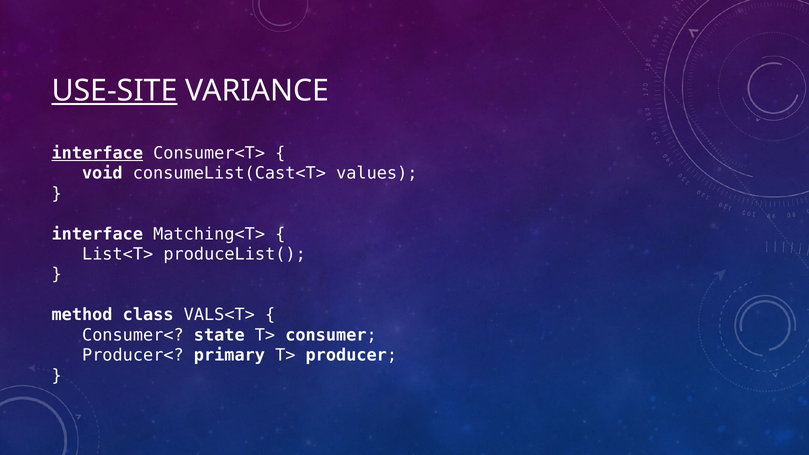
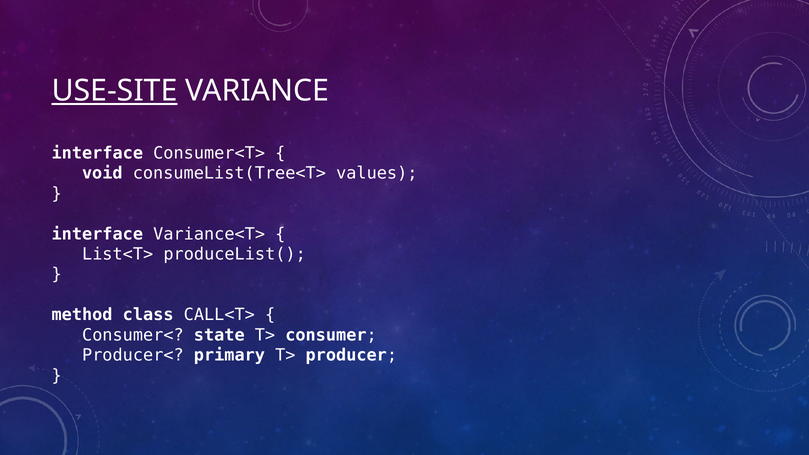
interface at (97, 153) underline: present -> none
consumeList(Cast<T>: consumeList(Cast<T> -> consumeList(Tree<T>
Matching<T>: Matching<T> -> Variance<T>
VALS<T>: VALS<T> -> CALL<T>
